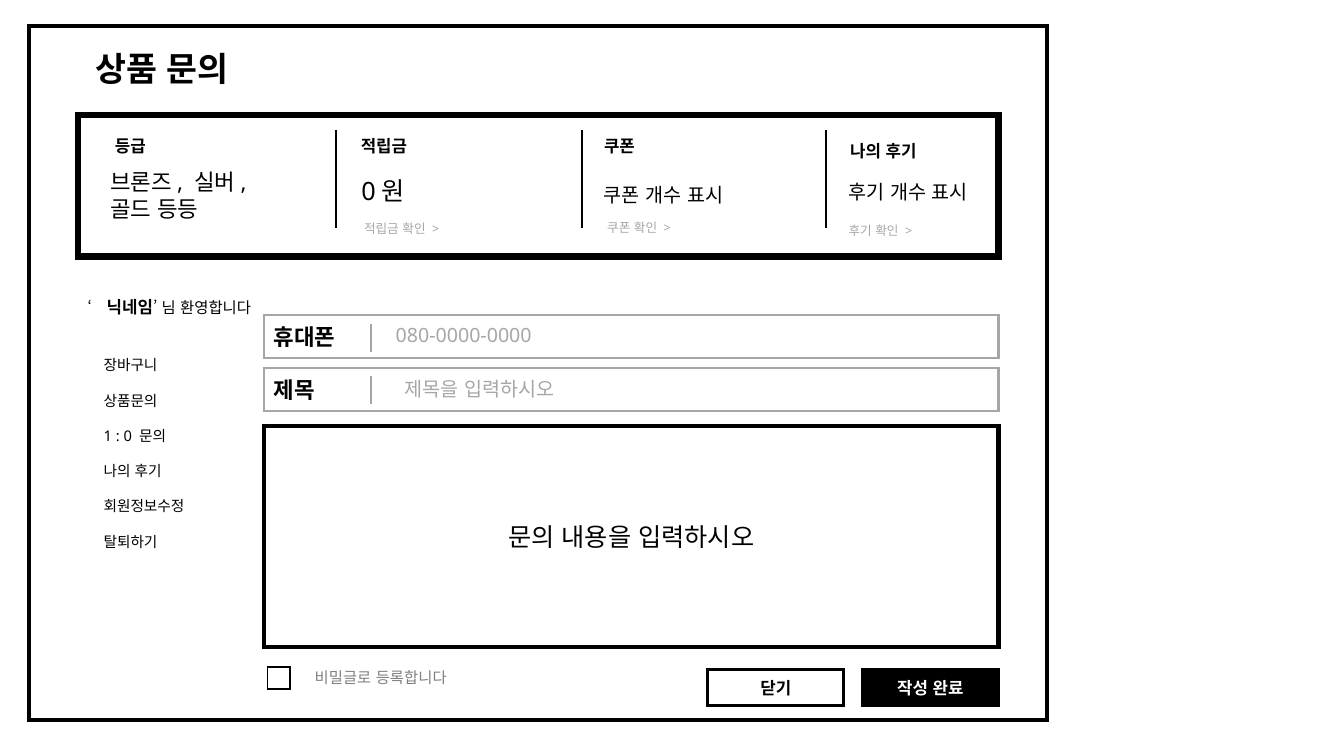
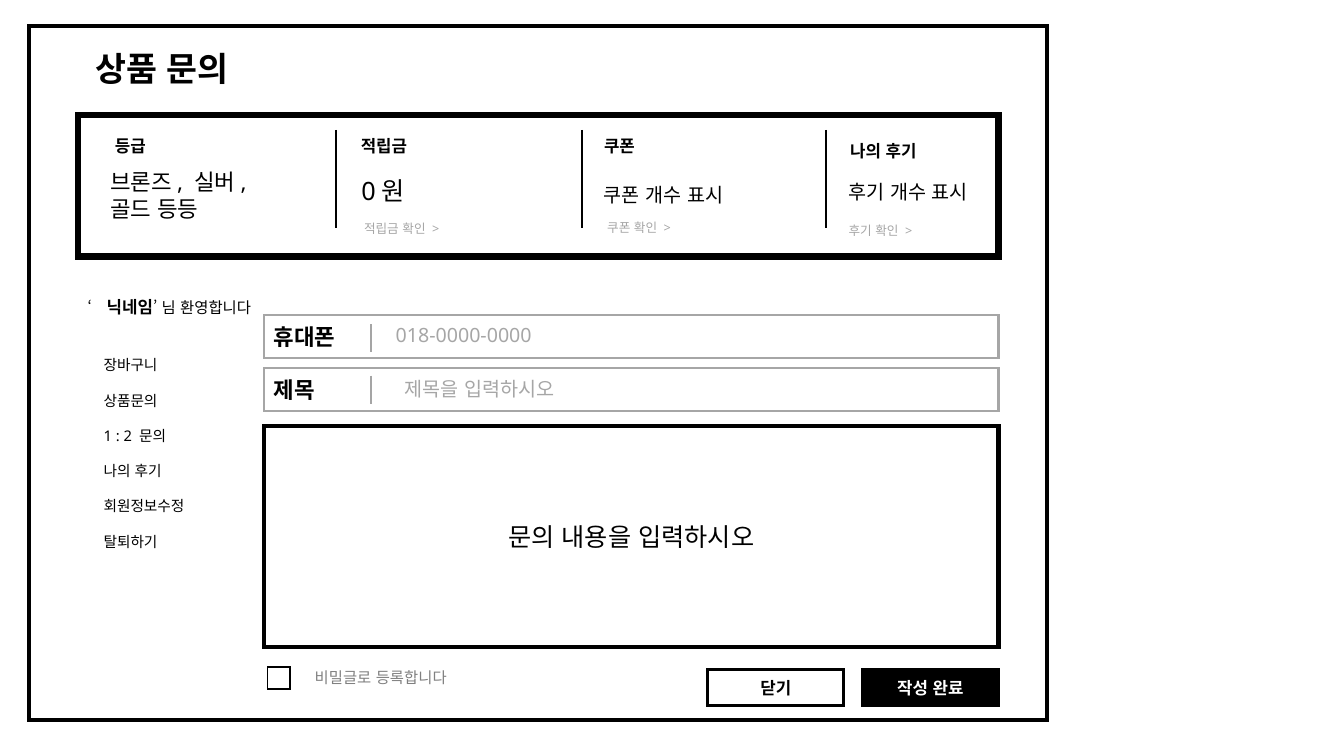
080-0000-0000: 080-0000-0000 -> 018-0000-0000
0: 0 -> 2
